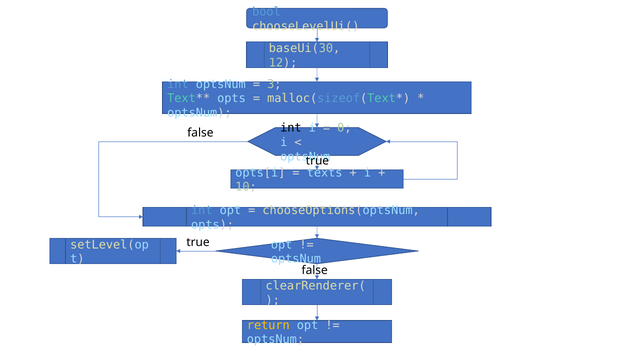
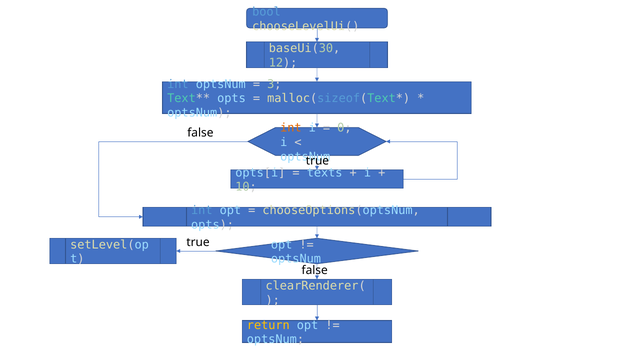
int at (291, 128) colour: black -> orange
